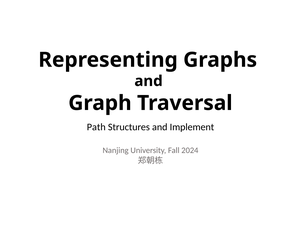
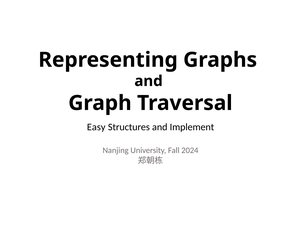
Path: Path -> Easy
